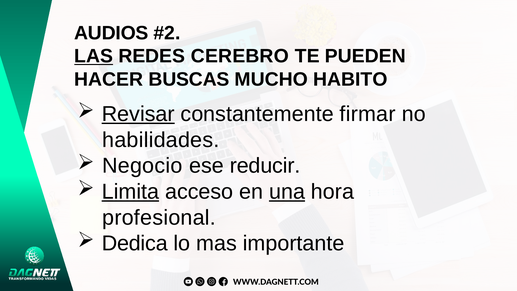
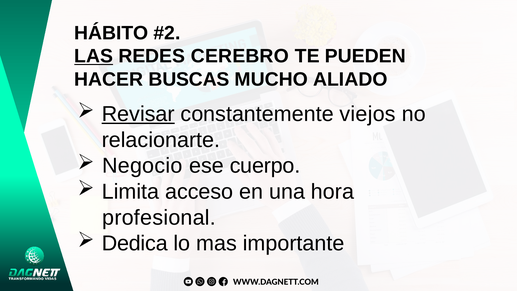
AUDIOS: AUDIOS -> HÁBITO
HABITO: HABITO -> ALIADO
firmar: firmar -> viejos
habilidades: habilidades -> relacionarte
reducir: reducir -> cuerpo
Limita underline: present -> none
una underline: present -> none
